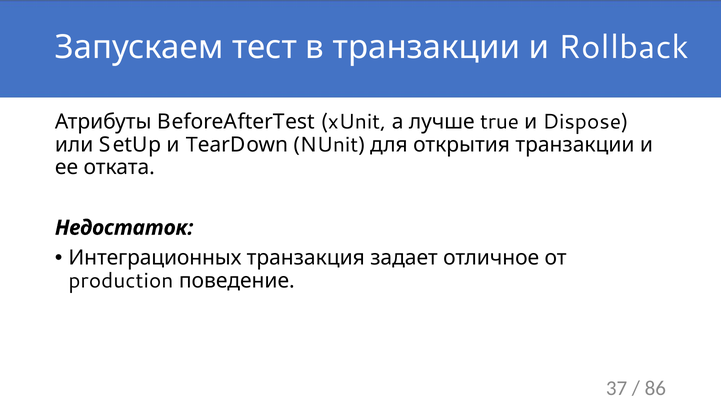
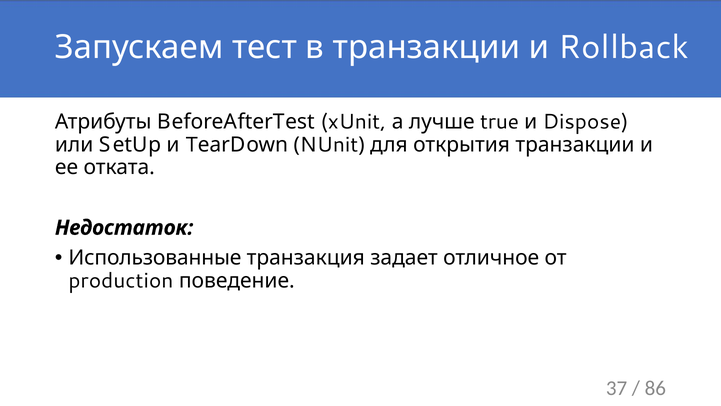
Интеграционных: Интеграционных -> Использованные
